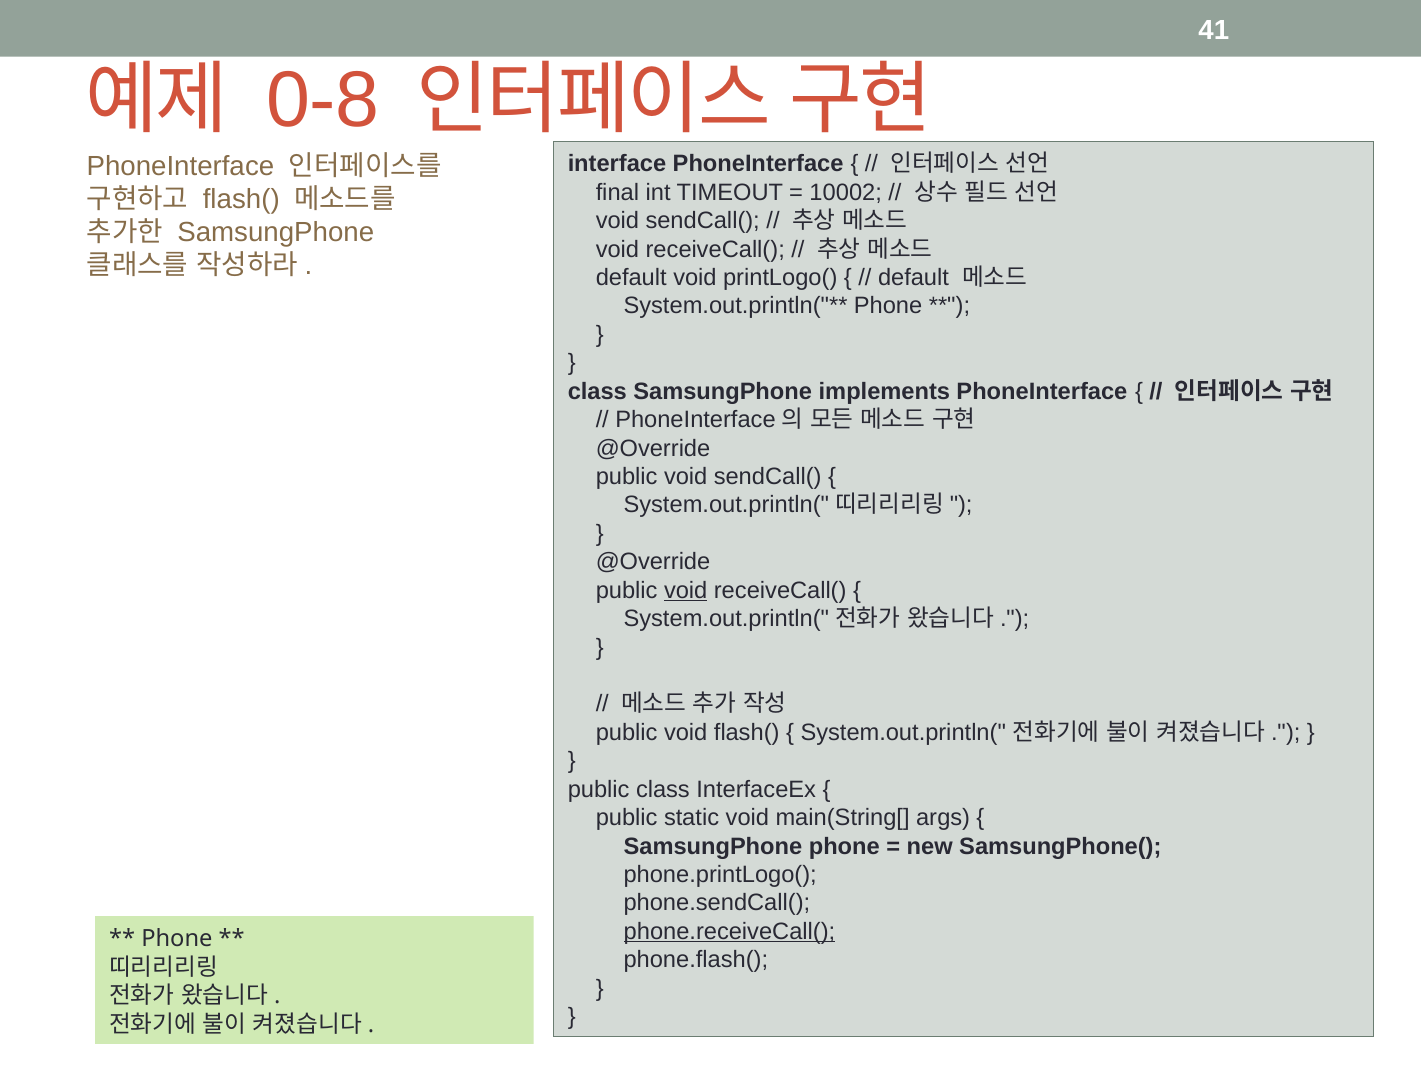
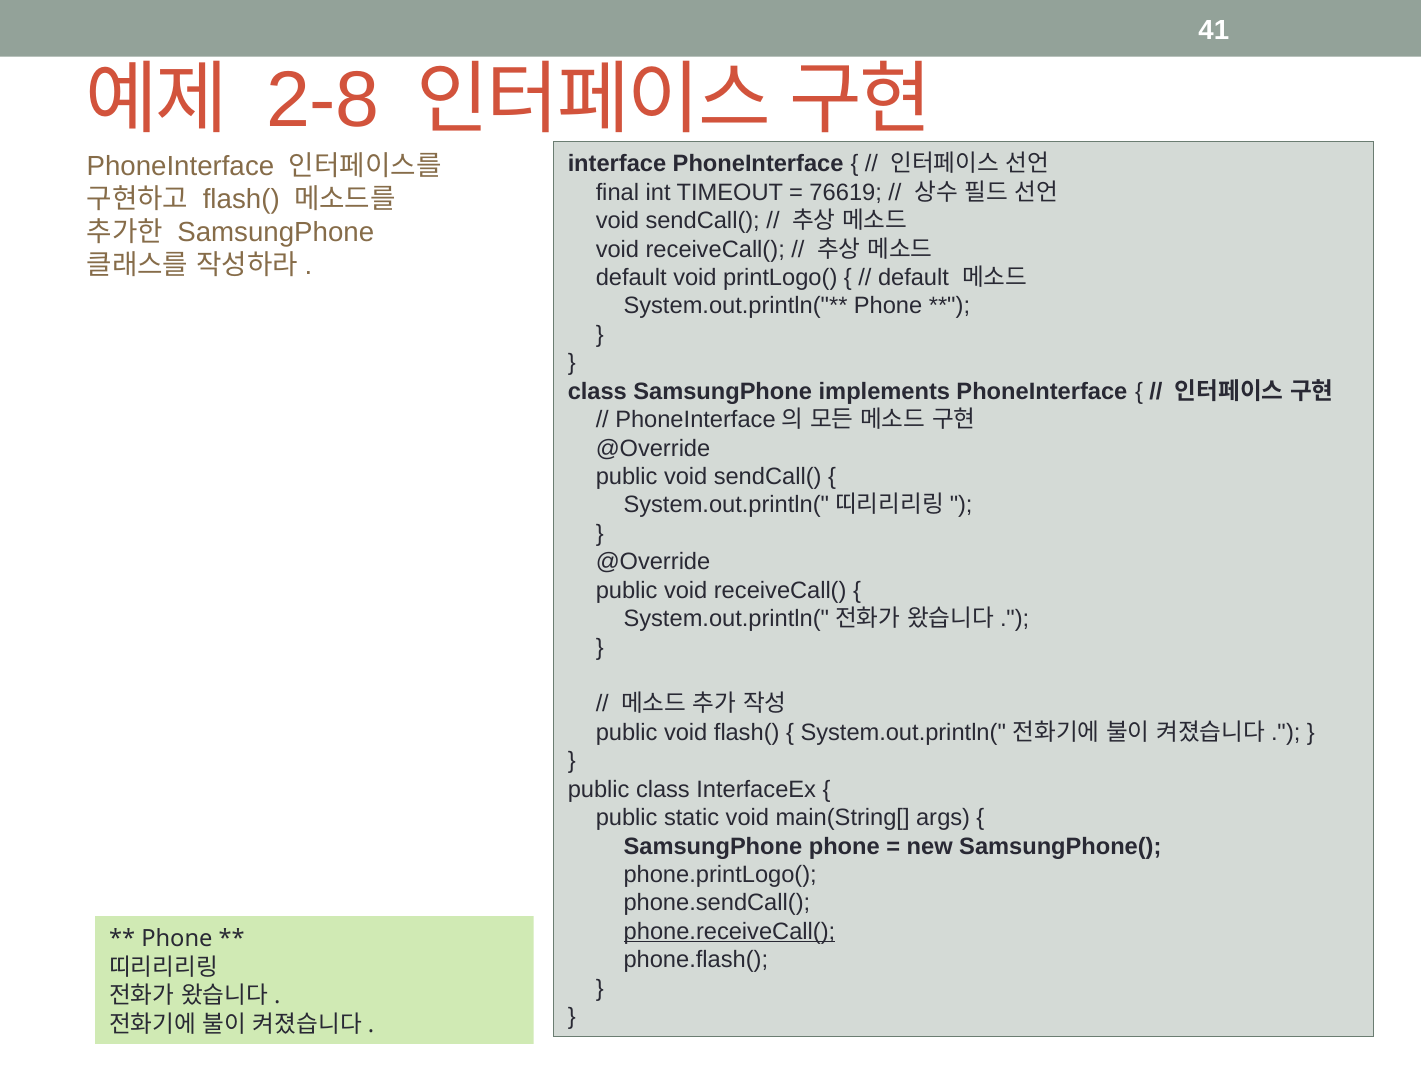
0-8: 0-8 -> 2-8
10002: 10002 -> 76619
void at (686, 590) underline: present -> none
